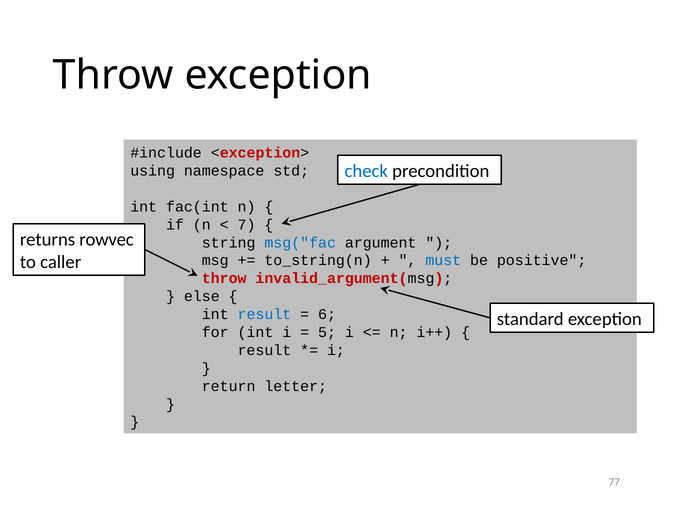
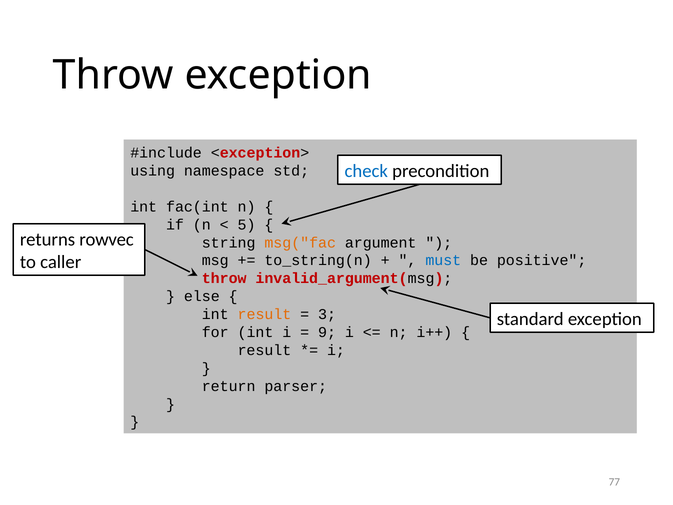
7: 7 -> 5
msg("fac colour: blue -> orange
result at (264, 314) colour: blue -> orange
6: 6 -> 3
5: 5 -> 9
letter: letter -> parser
